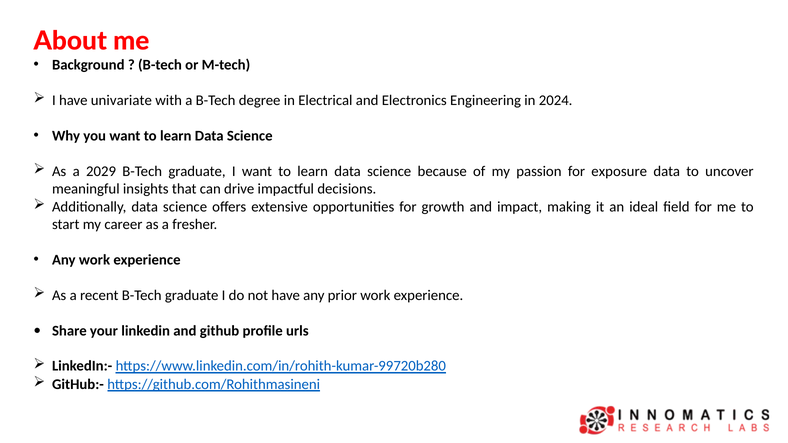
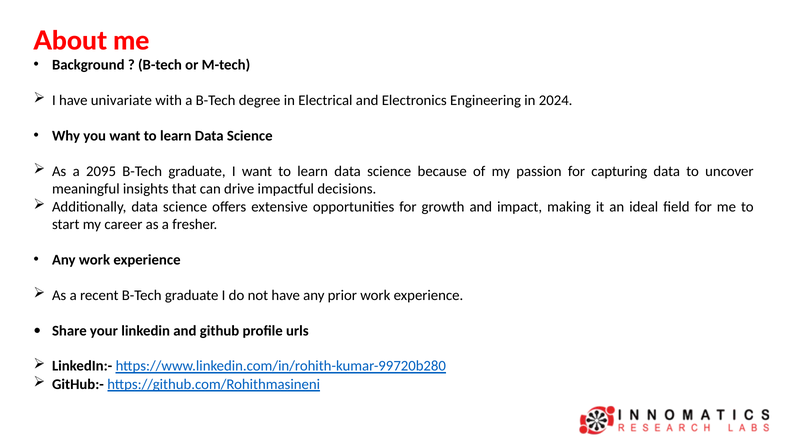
2029: 2029 -> 2095
exposure: exposure -> capturing
